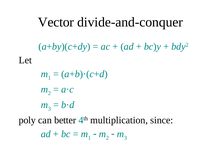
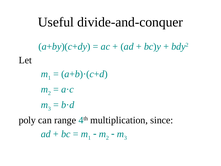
Vector: Vector -> Useful
better: better -> range
